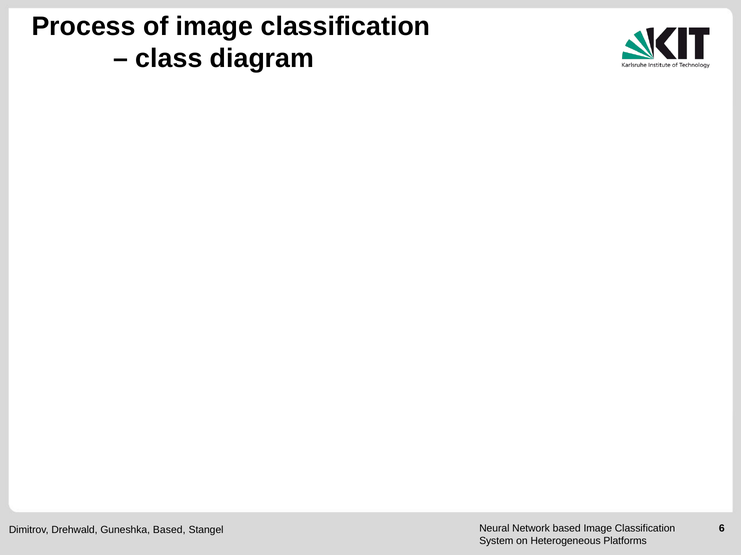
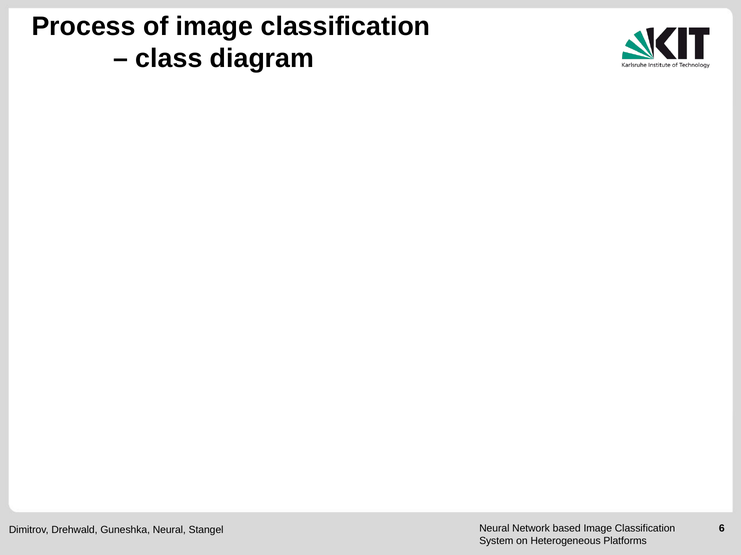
Guneshka Based: Based -> Neural
